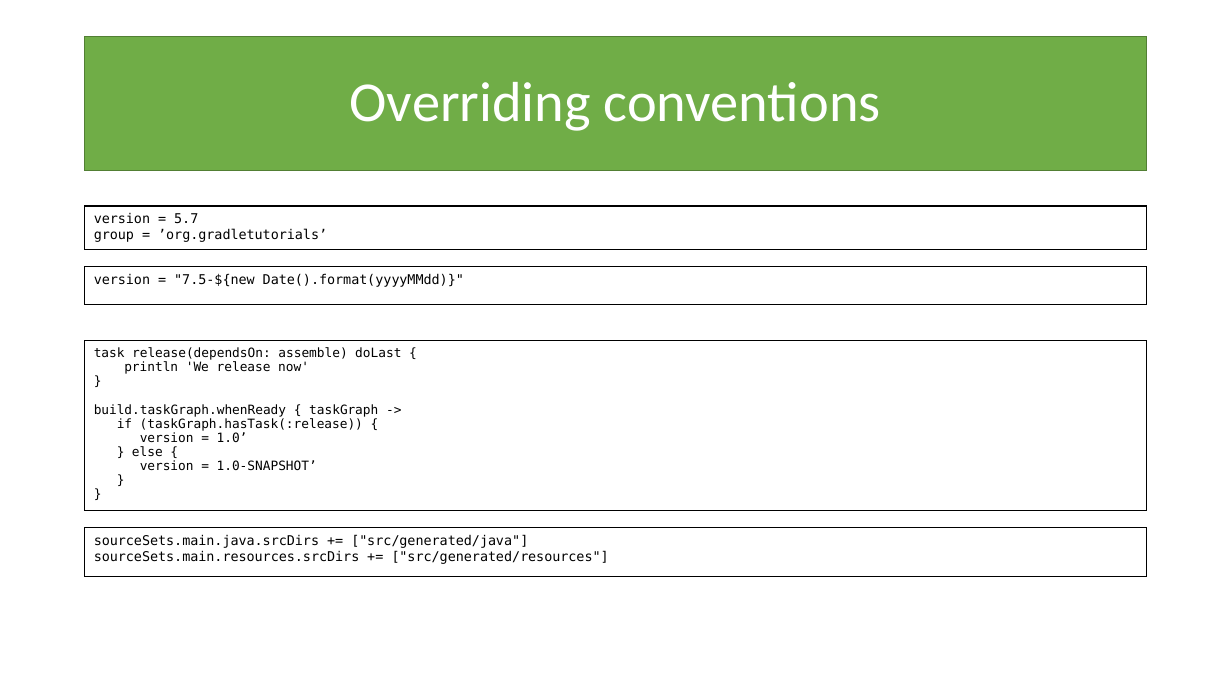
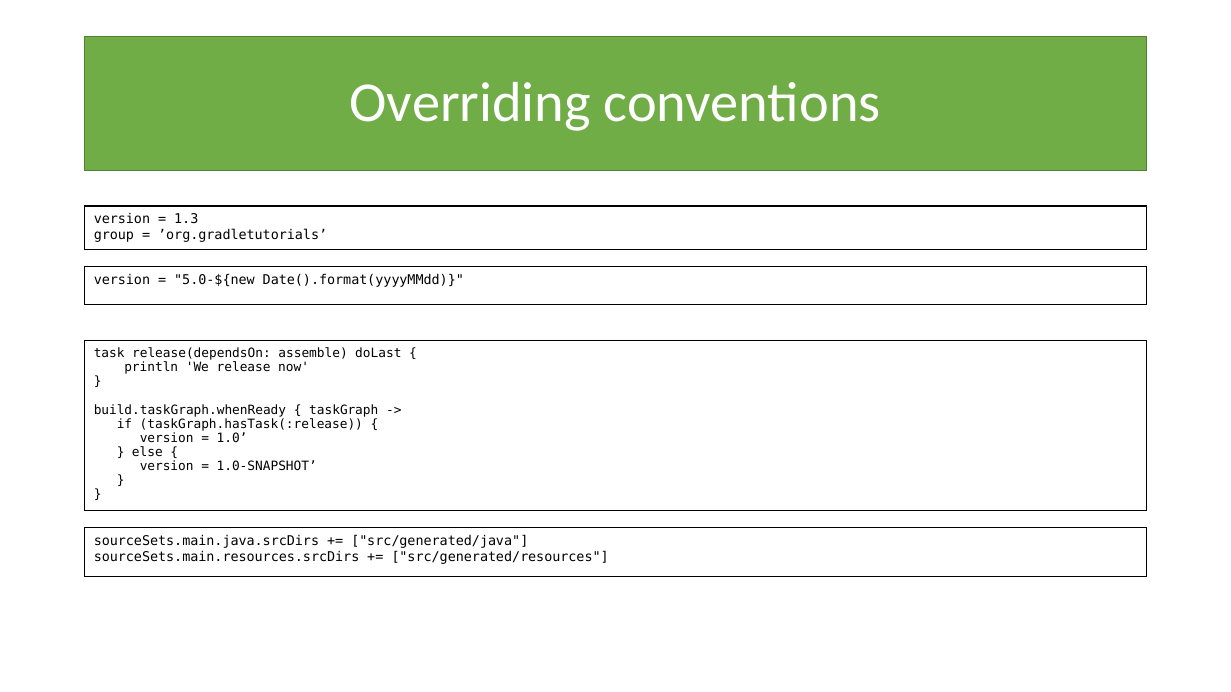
5.7: 5.7 -> 1.3
7.5-${new: 7.5-${new -> 5.0-${new
